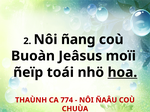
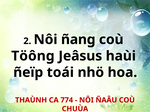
Buoàn: Buoàn -> Töông
moïi: moïi -> haùi
hoa underline: present -> none
